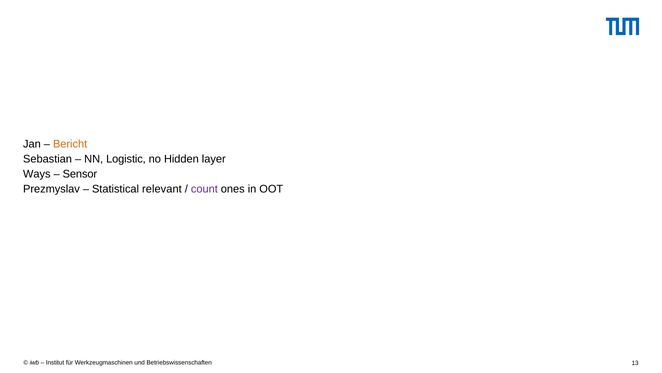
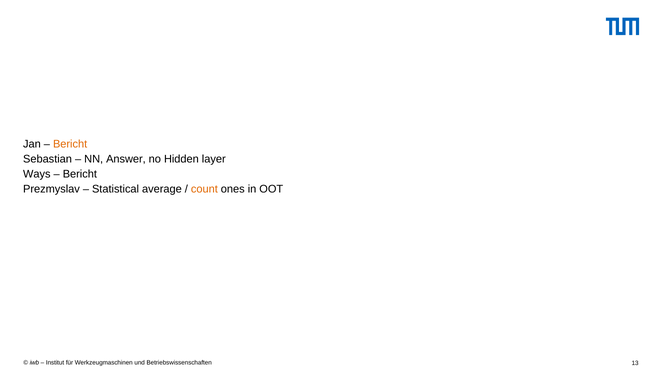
Logistic: Logistic -> Answer
Sensor at (80, 174): Sensor -> Bericht
relevant: relevant -> average
count colour: purple -> orange
